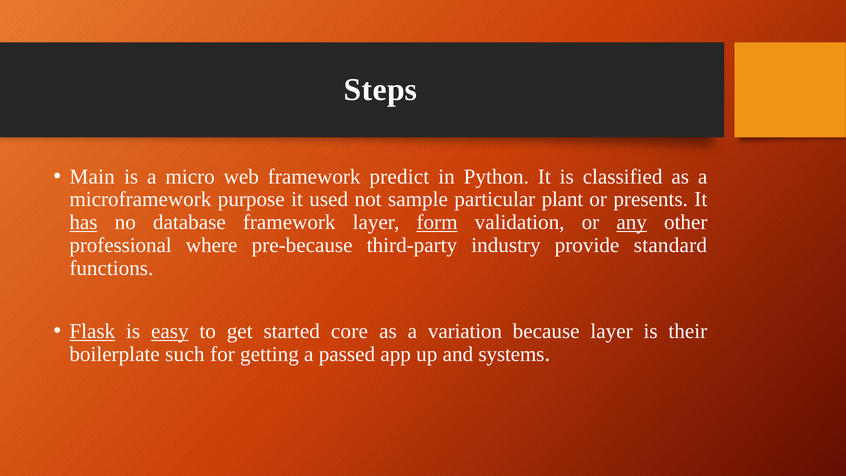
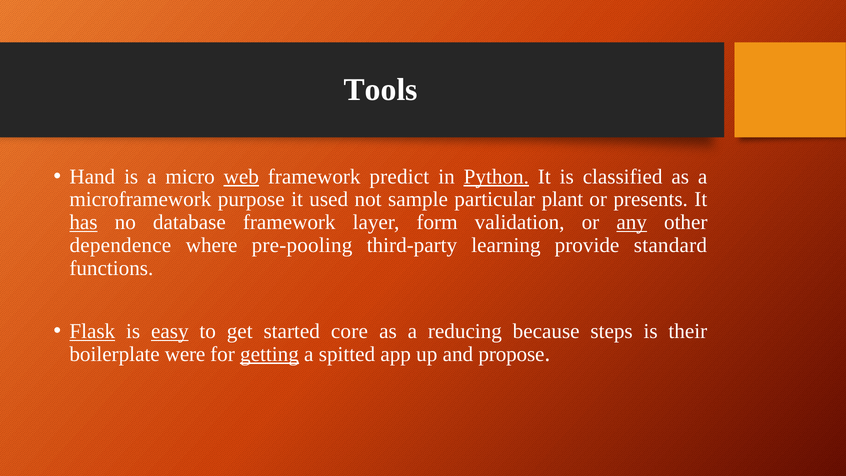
Steps: Steps -> Tools
Main: Main -> Hand
web underline: none -> present
Python underline: none -> present
form underline: present -> none
professional: professional -> dependence
pre-because: pre-because -> pre-pooling
industry: industry -> learning
variation: variation -> reducing
because layer: layer -> steps
such: such -> were
getting underline: none -> present
passed: passed -> spitted
systems: systems -> propose
